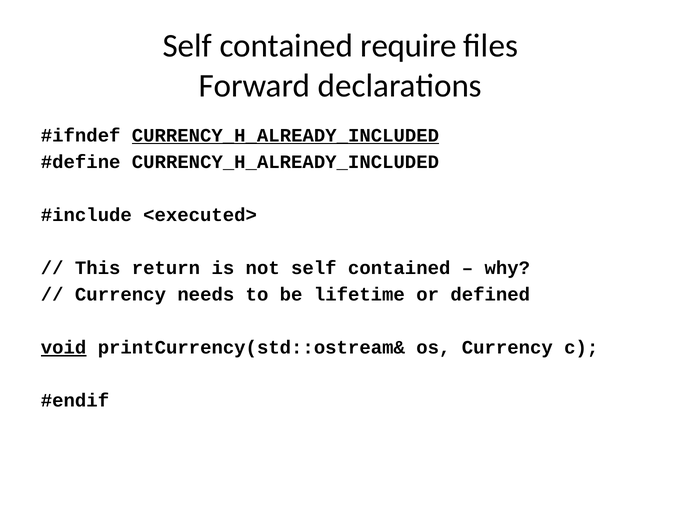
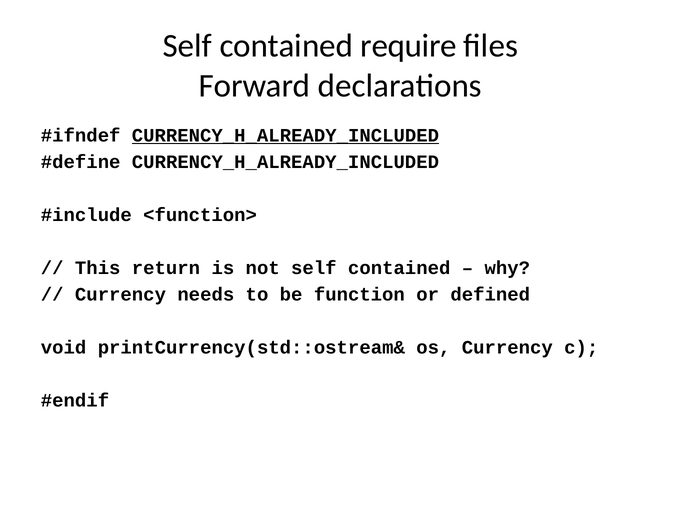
<executed>: <executed> -> <function>
lifetime: lifetime -> function
void underline: present -> none
